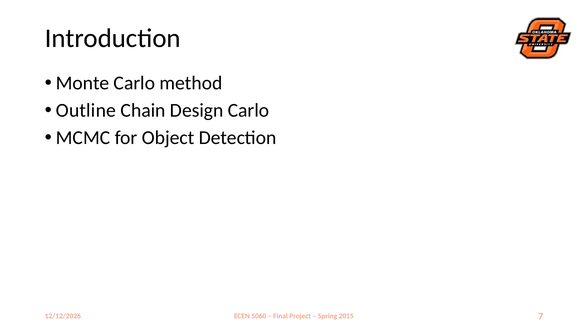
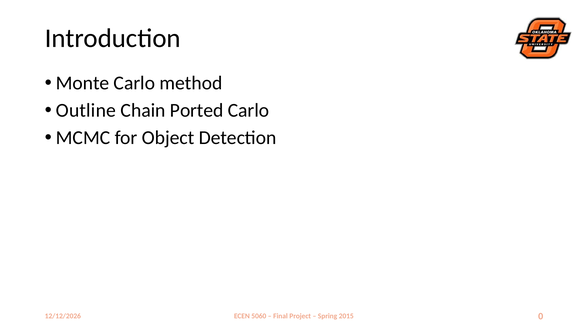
Design: Design -> Ported
7: 7 -> 0
